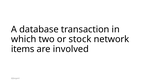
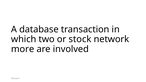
items: items -> more
